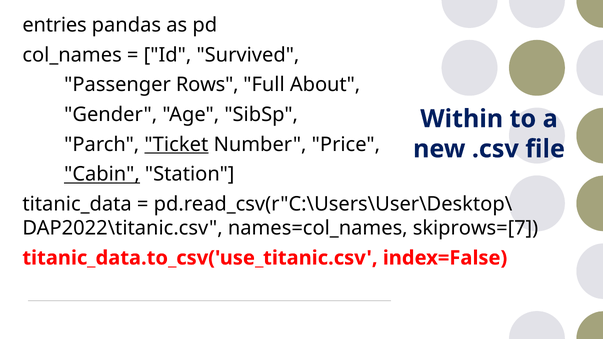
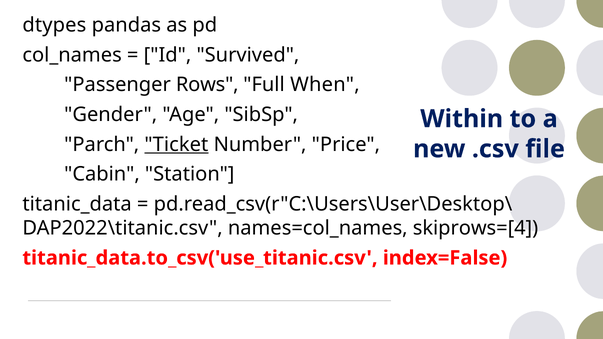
entries: entries -> dtypes
About: About -> When
Cabin underline: present -> none
skiprows=[7: skiprows=[7 -> skiprows=[4
